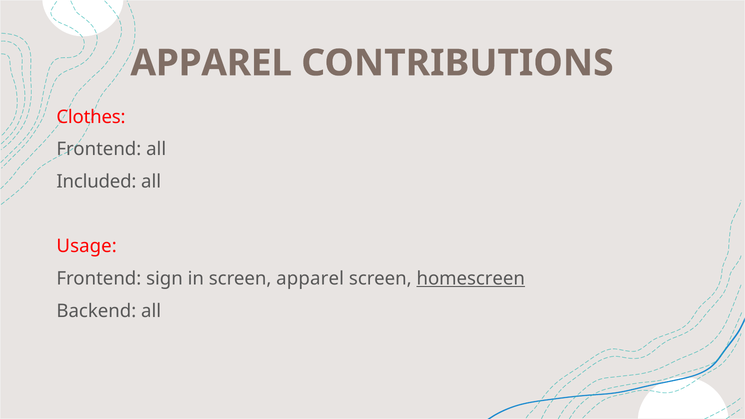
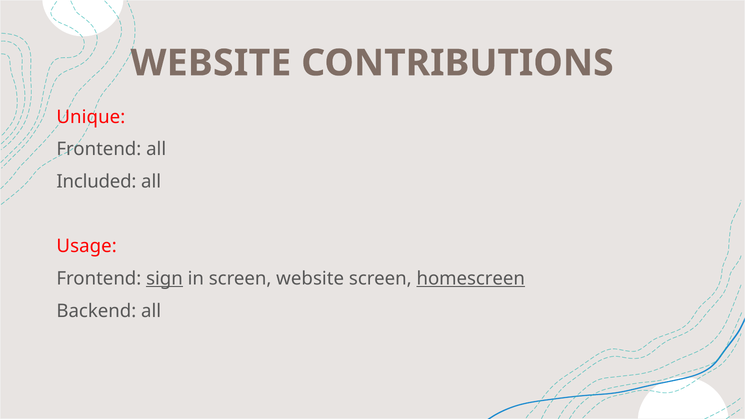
APPAREL at (211, 63): APPAREL -> WEBSITE
Clothes: Clothes -> Unique
sign underline: none -> present
screen apparel: apparel -> website
